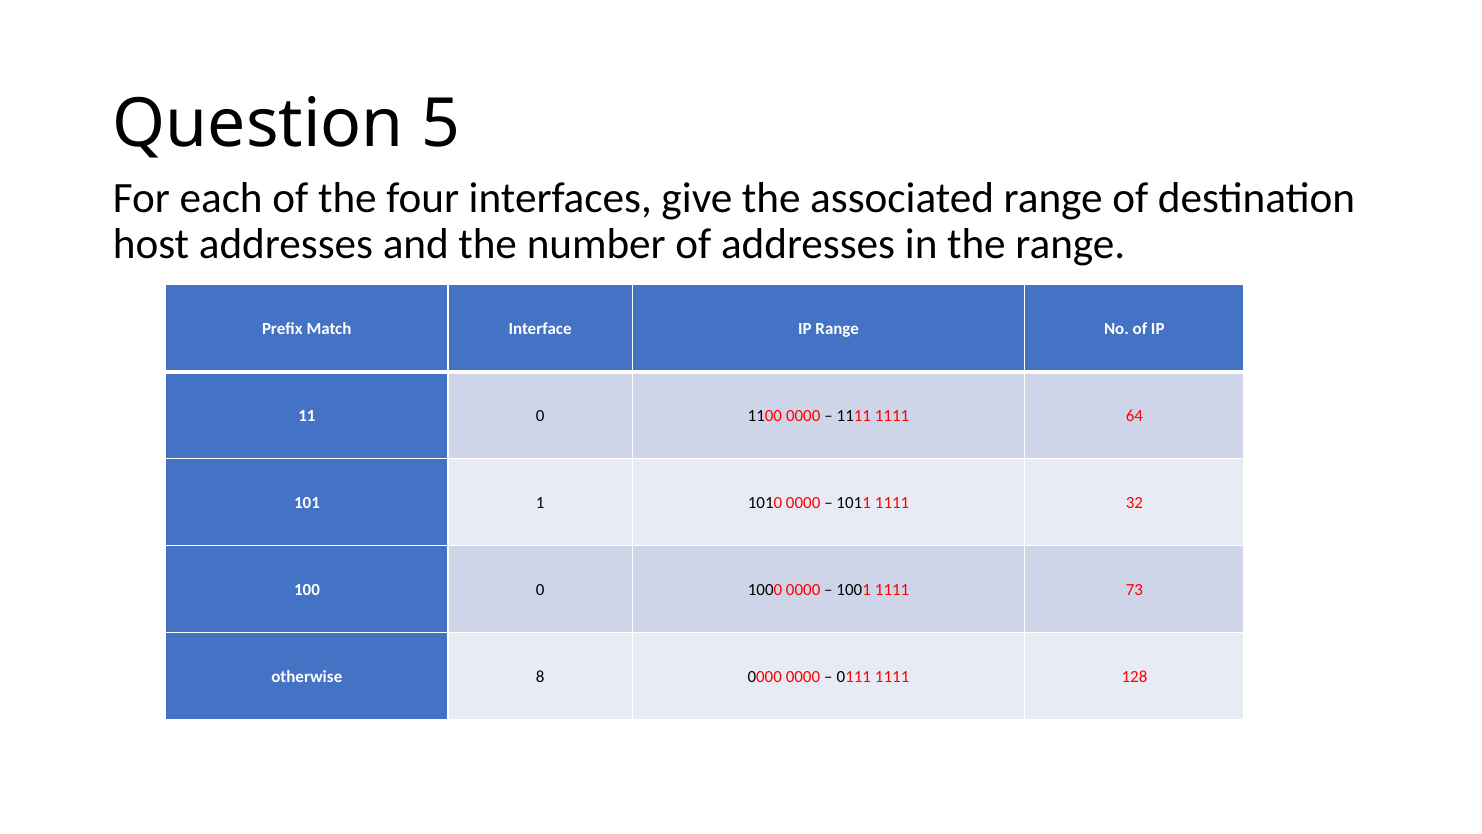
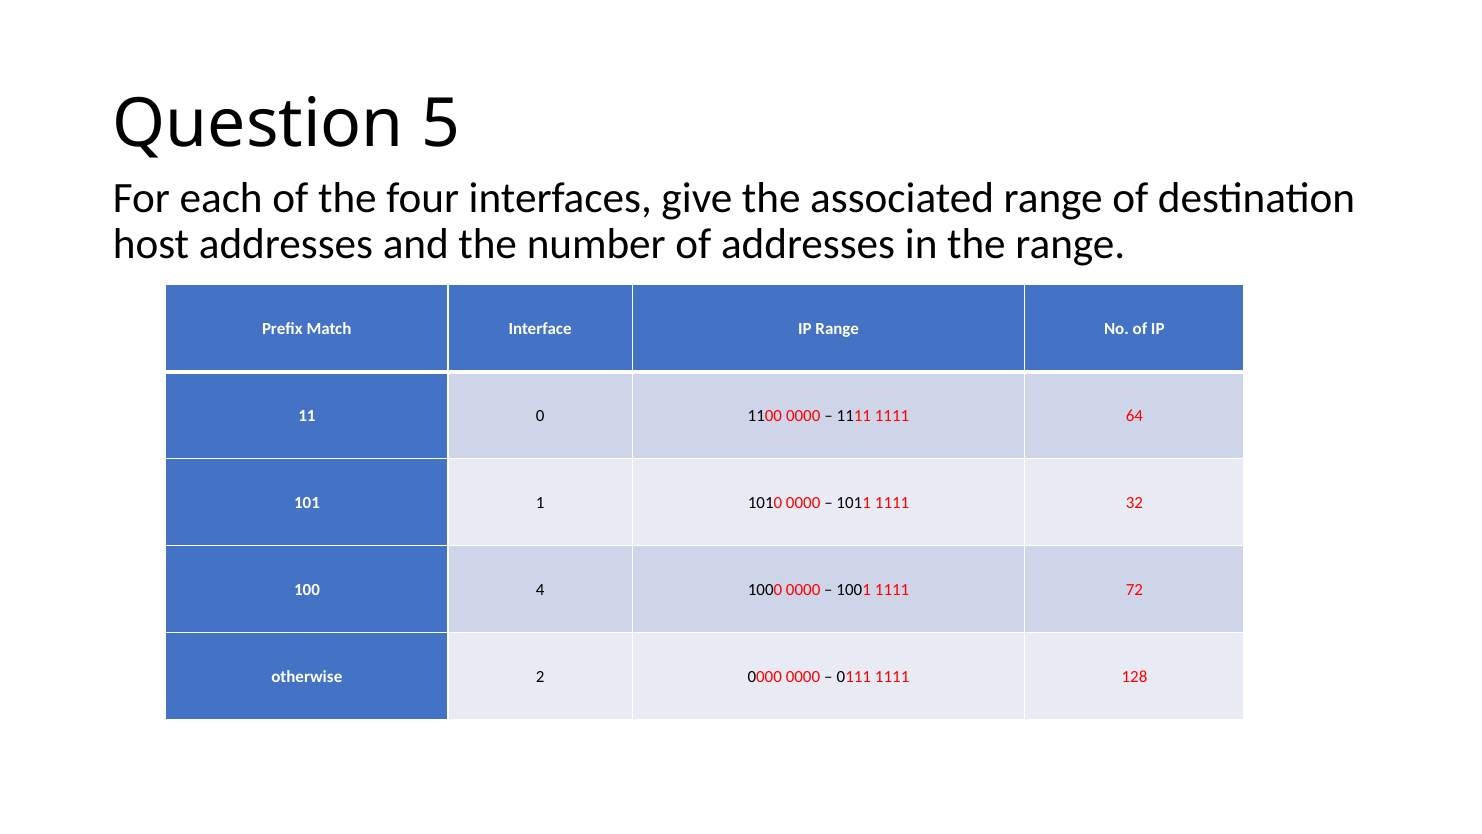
100 0: 0 -> 4
73: 73 -> 72
8: 8 -> 2
